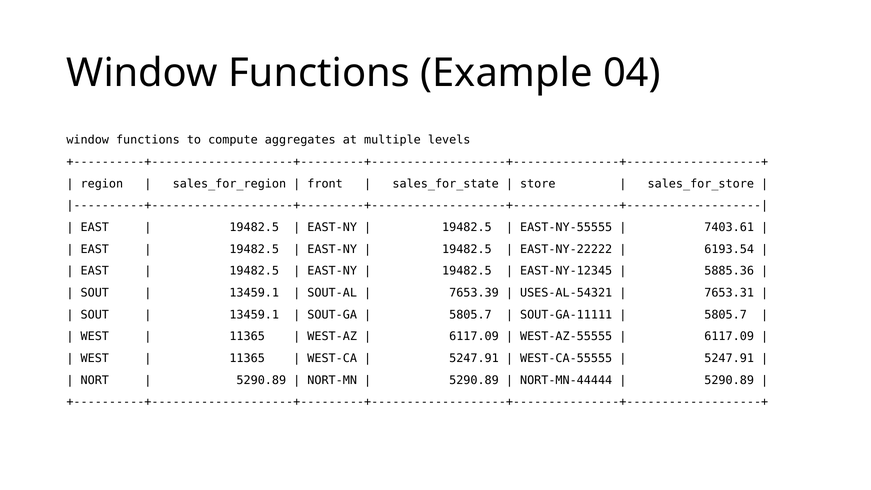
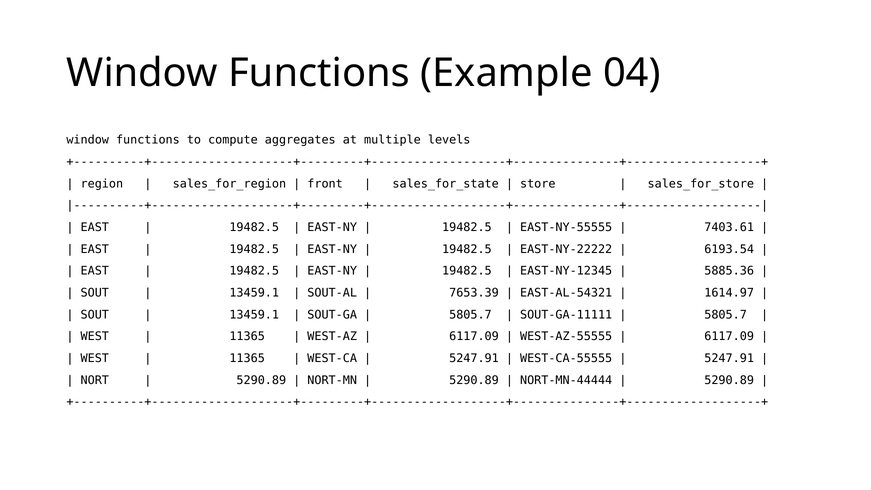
USES-AL-54321: USES-AL-54321 -> EAST-AL-54321
7653.31: 7653.31 -> 1614.97
